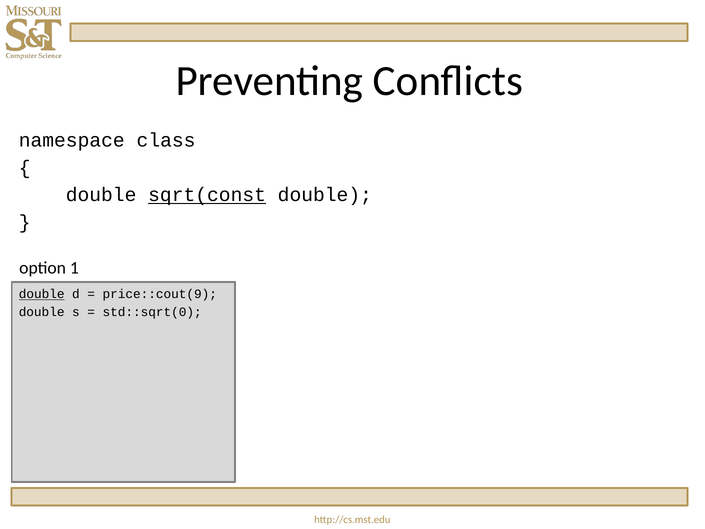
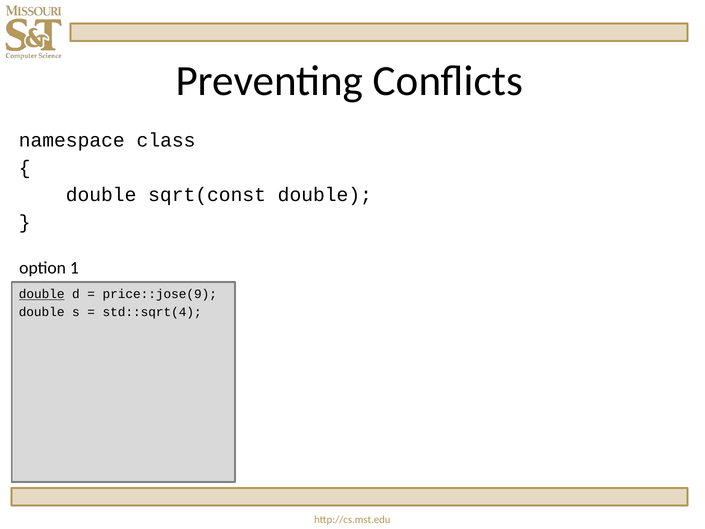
sqrt(const underline: present -> none
price::cout(9: price::cout(9 -> price::jose(9
std::sqrt(0: std::sqrt(0 -> std::sqrt(4
